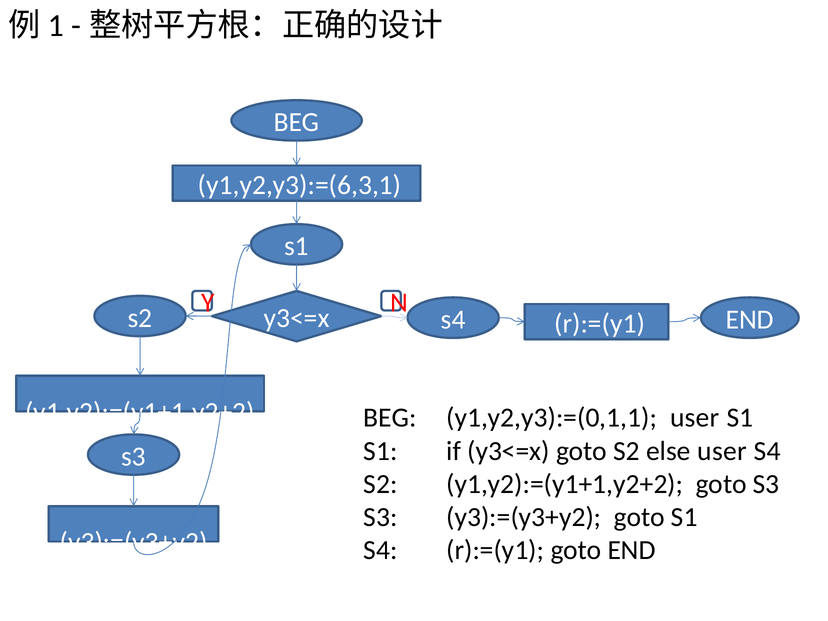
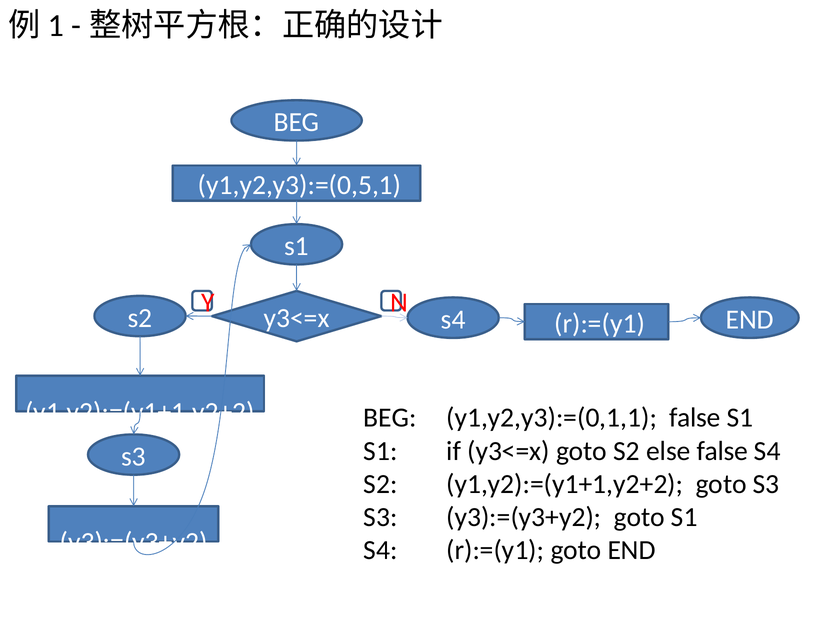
y1,y2,y3):=(6,3,1: y1,y2,y3):=(6,3,1 -> y1,y2,y3):=(0,5,1
y1,y2,y3):=(0,1,1 user: user -> false
else user: user -> false
